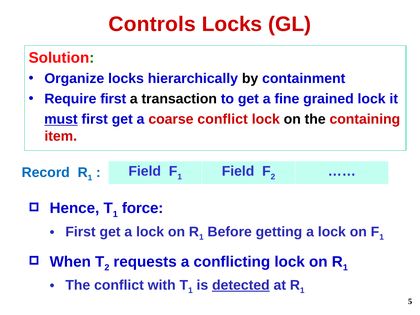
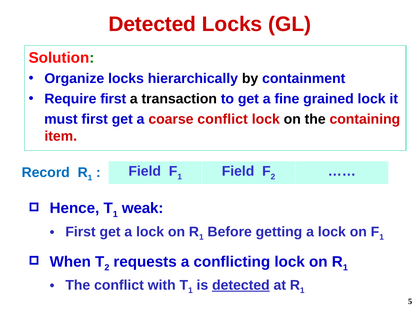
Controls at (152, 24): Controls -> Detected
must underline: present -> none
force: force -> weak
